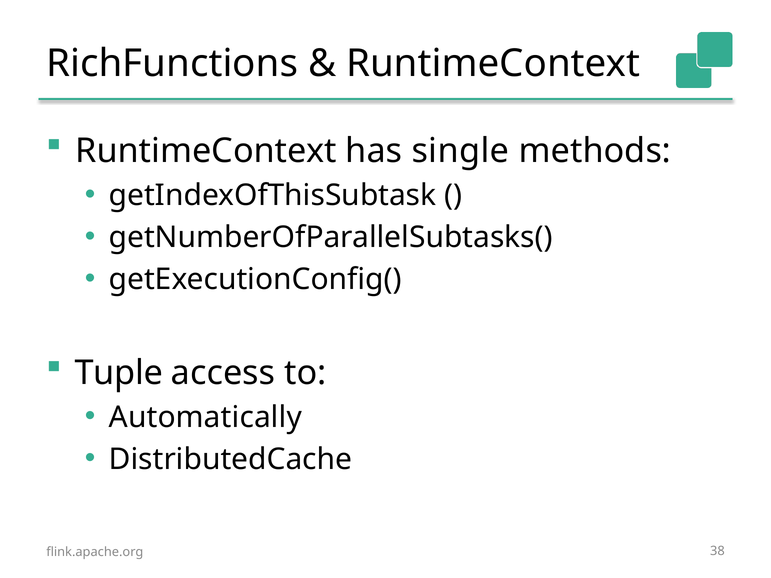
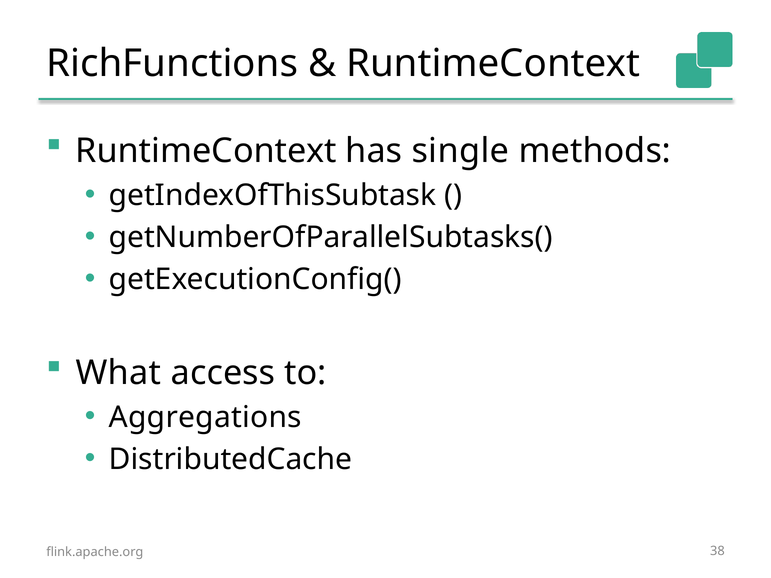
Tuple: Tuple -> What
Automatically: Automatically -> Aggregations
